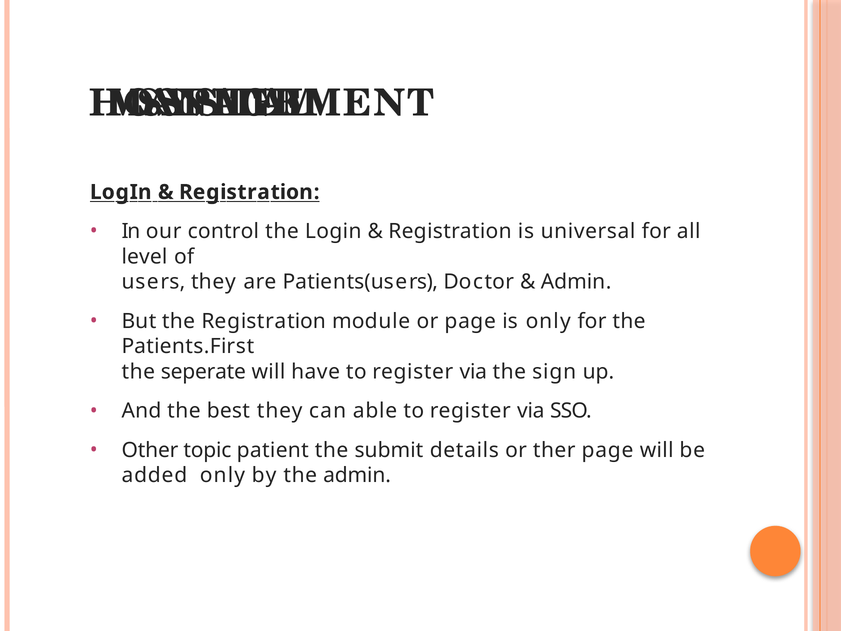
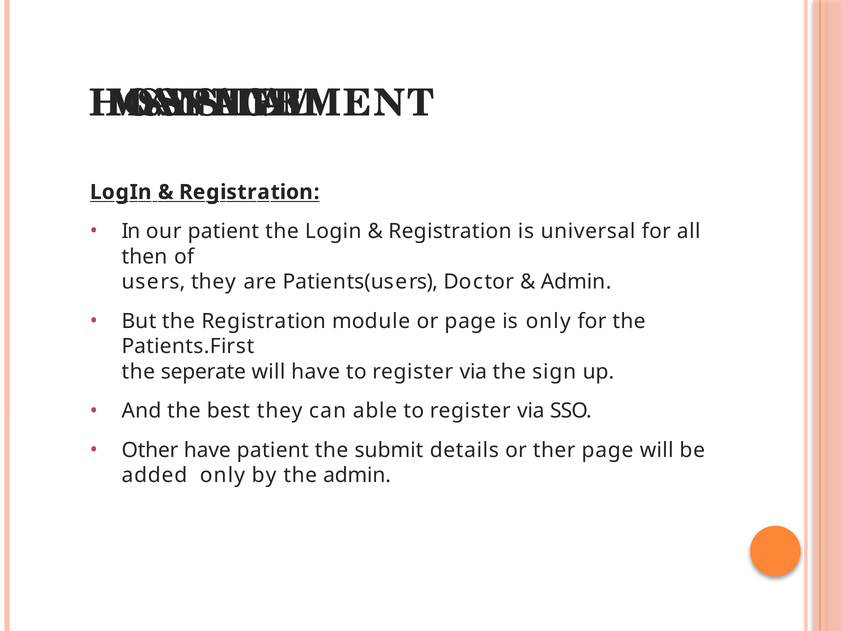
our control: control -> patient
level: level -> then
Other topic: topic -> have
